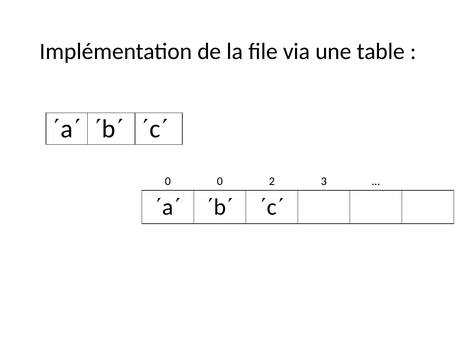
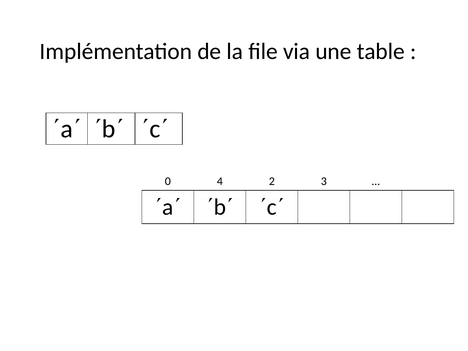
0 0: 0 -> 4
